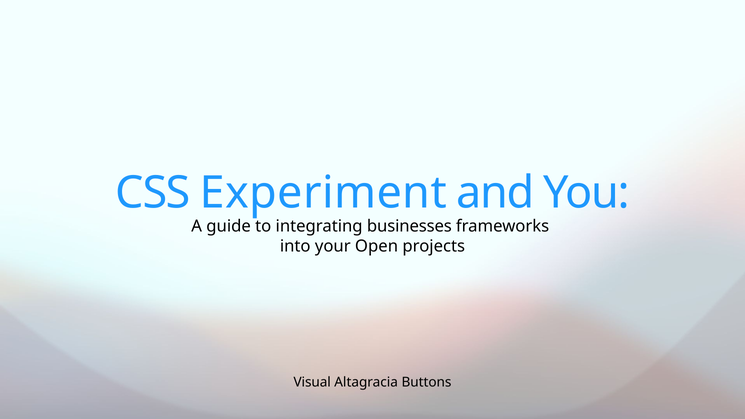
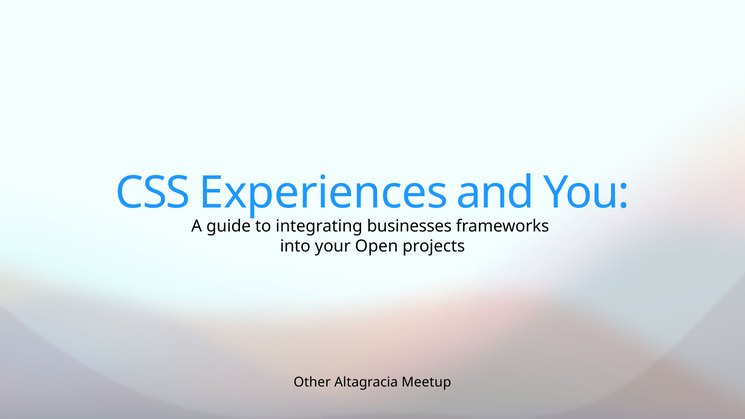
Experiment: Experiment -> Experiences
Visual: Visual -> Other
Buttons: Buttons -> Meetup
